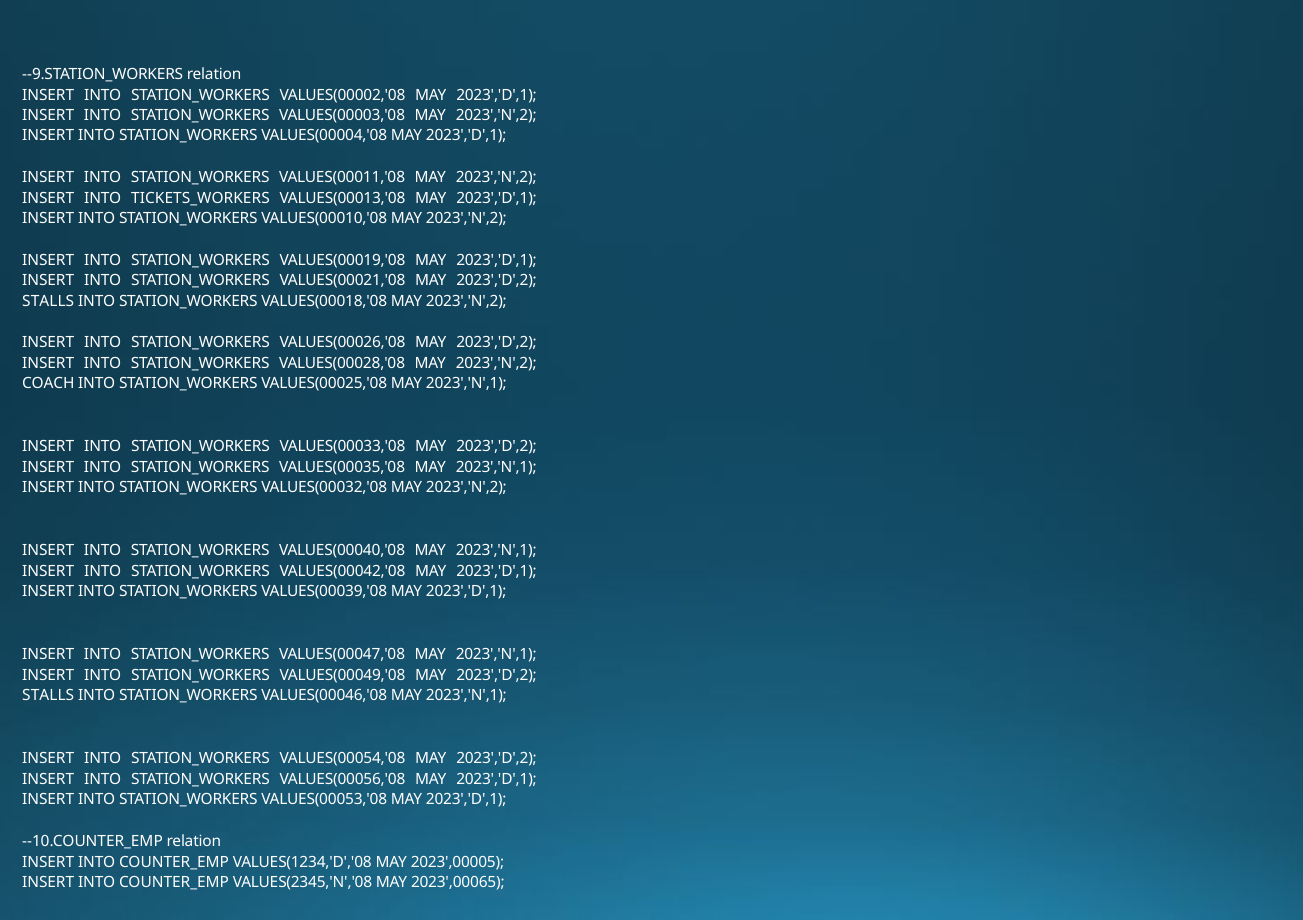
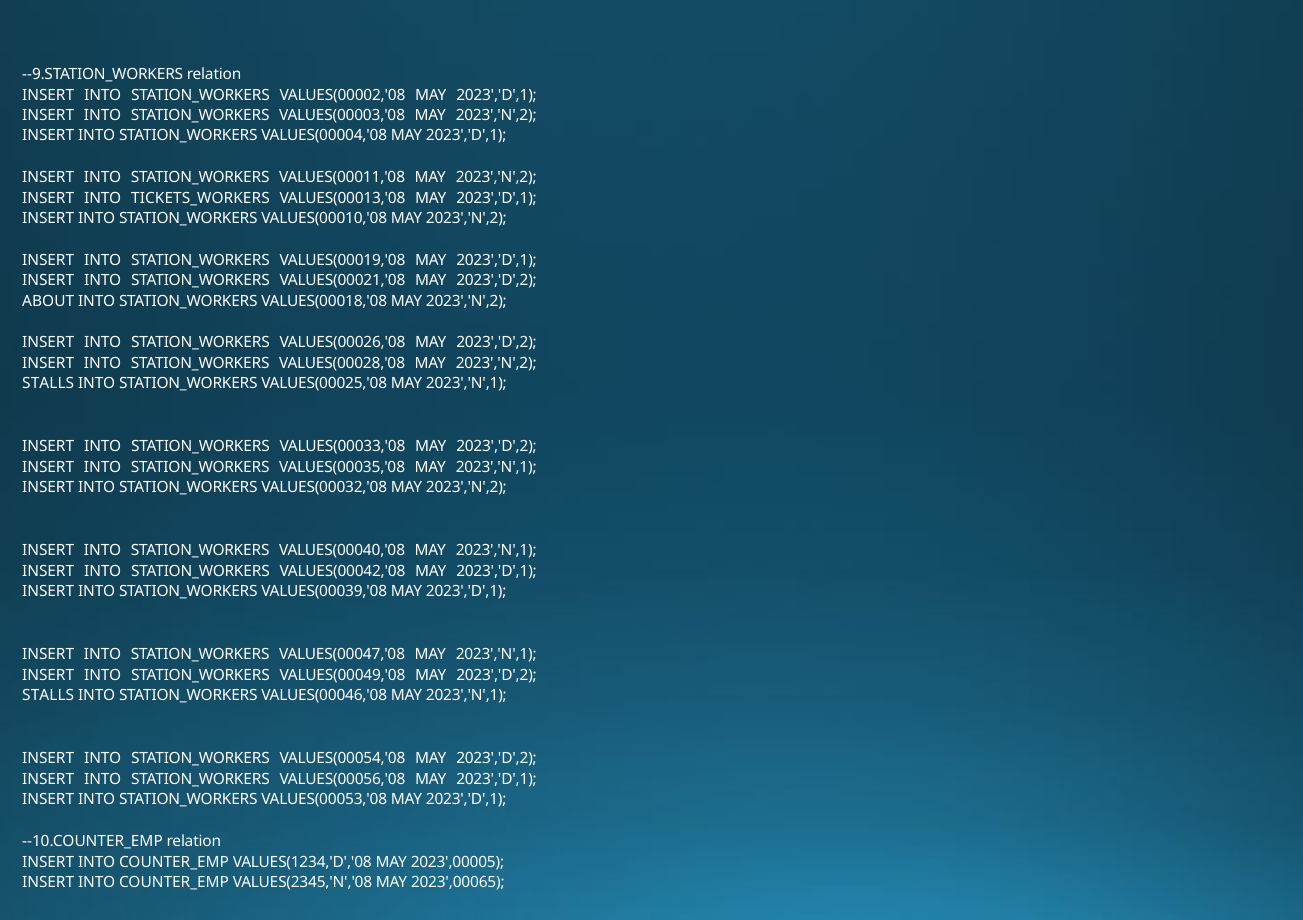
STALLS at (48, 301): STALLS -> ABOUT
COACH at (48, 384): COACH -> STALLS
